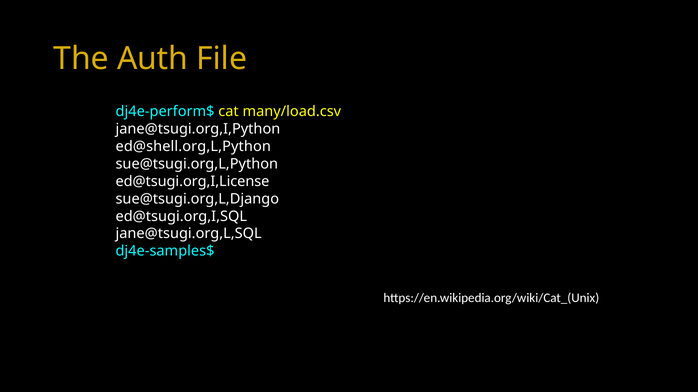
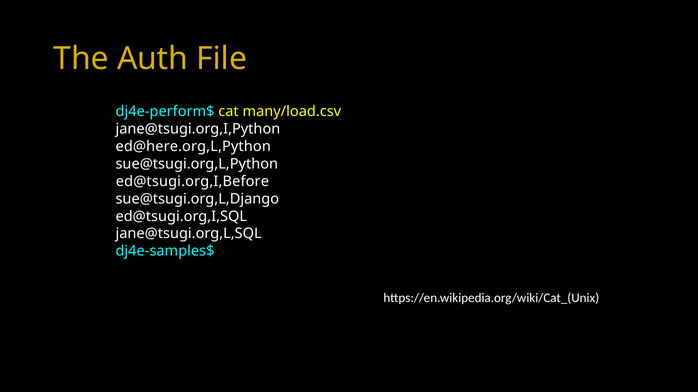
ed@shell.org,L,Python: ed@shell.org,L,Python -> ed@here.org,L,Python
ed@tsugi.org,I,License: ed@tsugi.org,I,License -> ed@tsugi.org,I,Before
